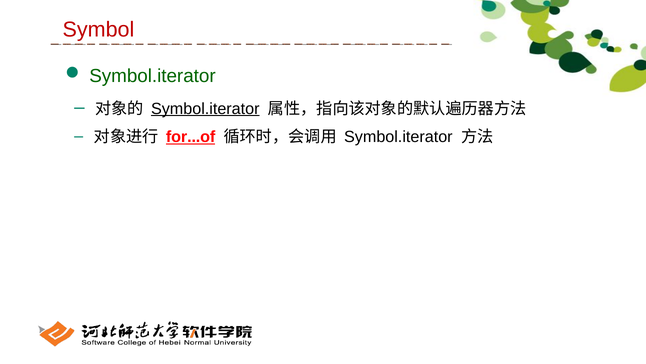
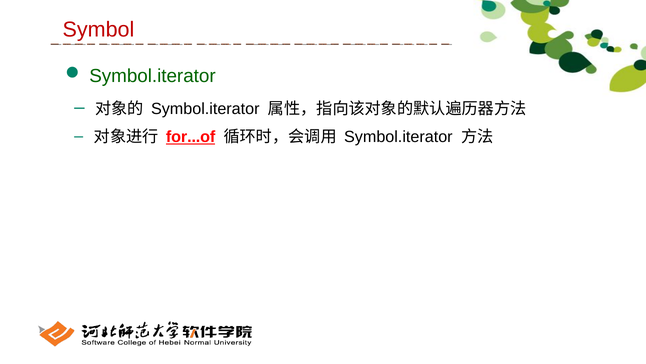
Symbol.iterator at (205, 109) underline: present -> none
